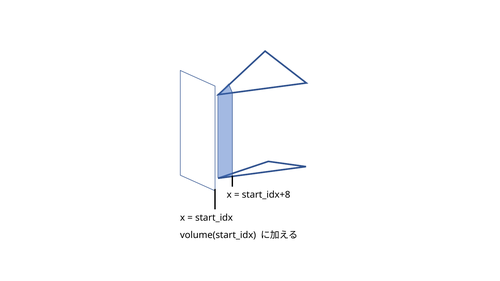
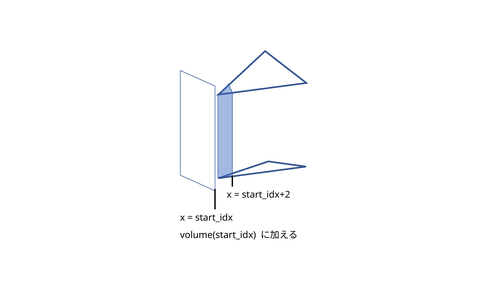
start_idx+8: start_idx+8 -> start_idx+2
